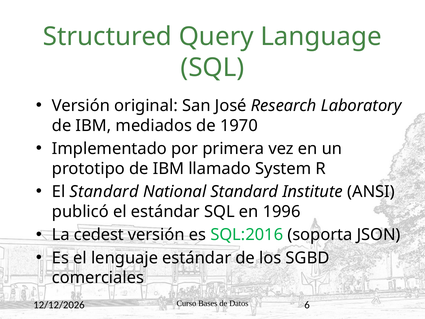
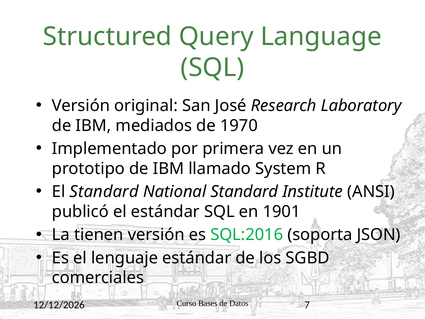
1996: 1996 -> 1901
cedest: cedest -> tienen
6: 6 -> 7
